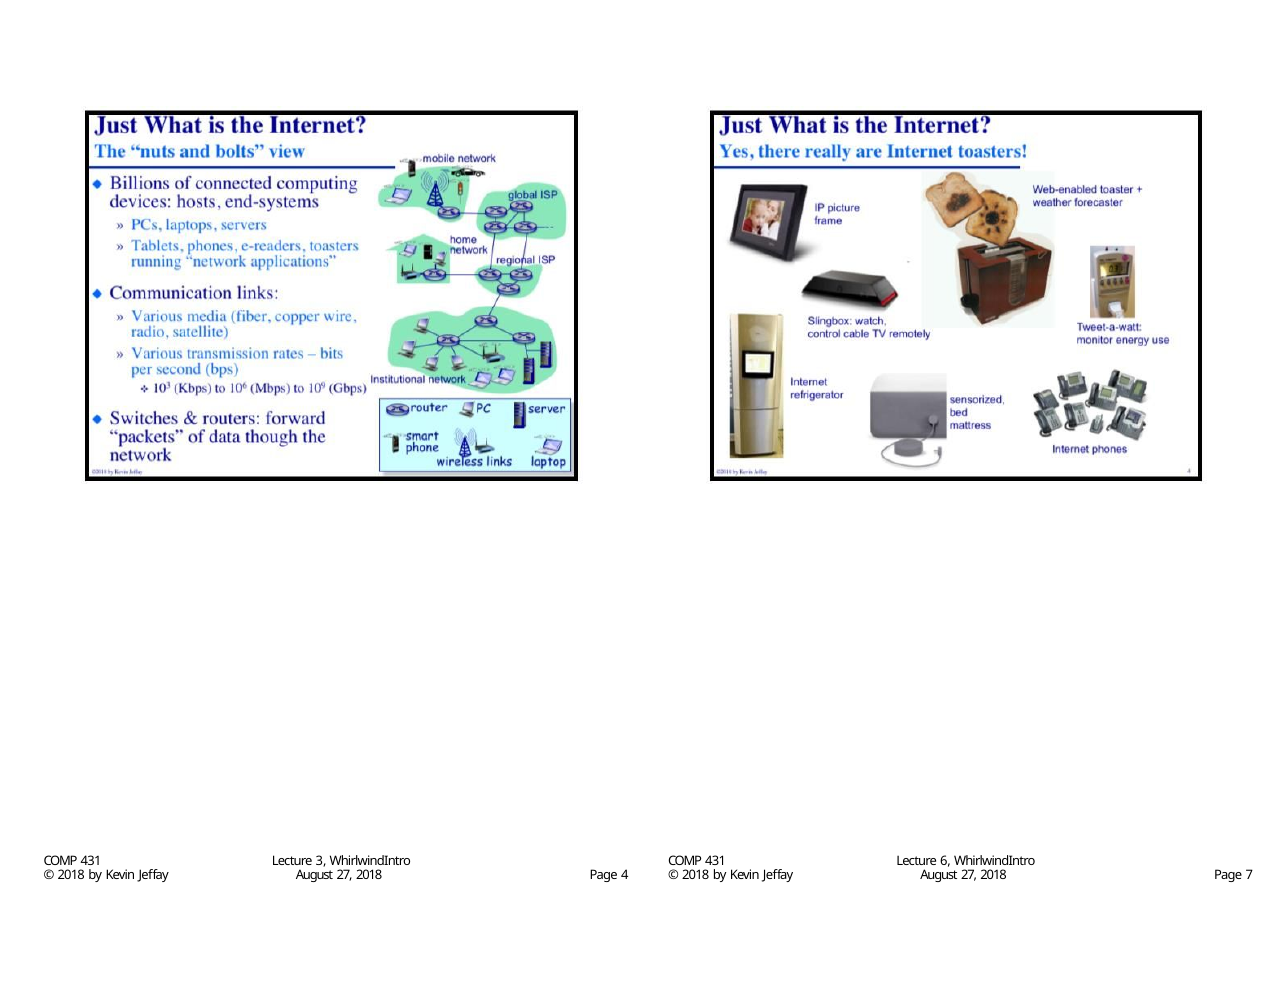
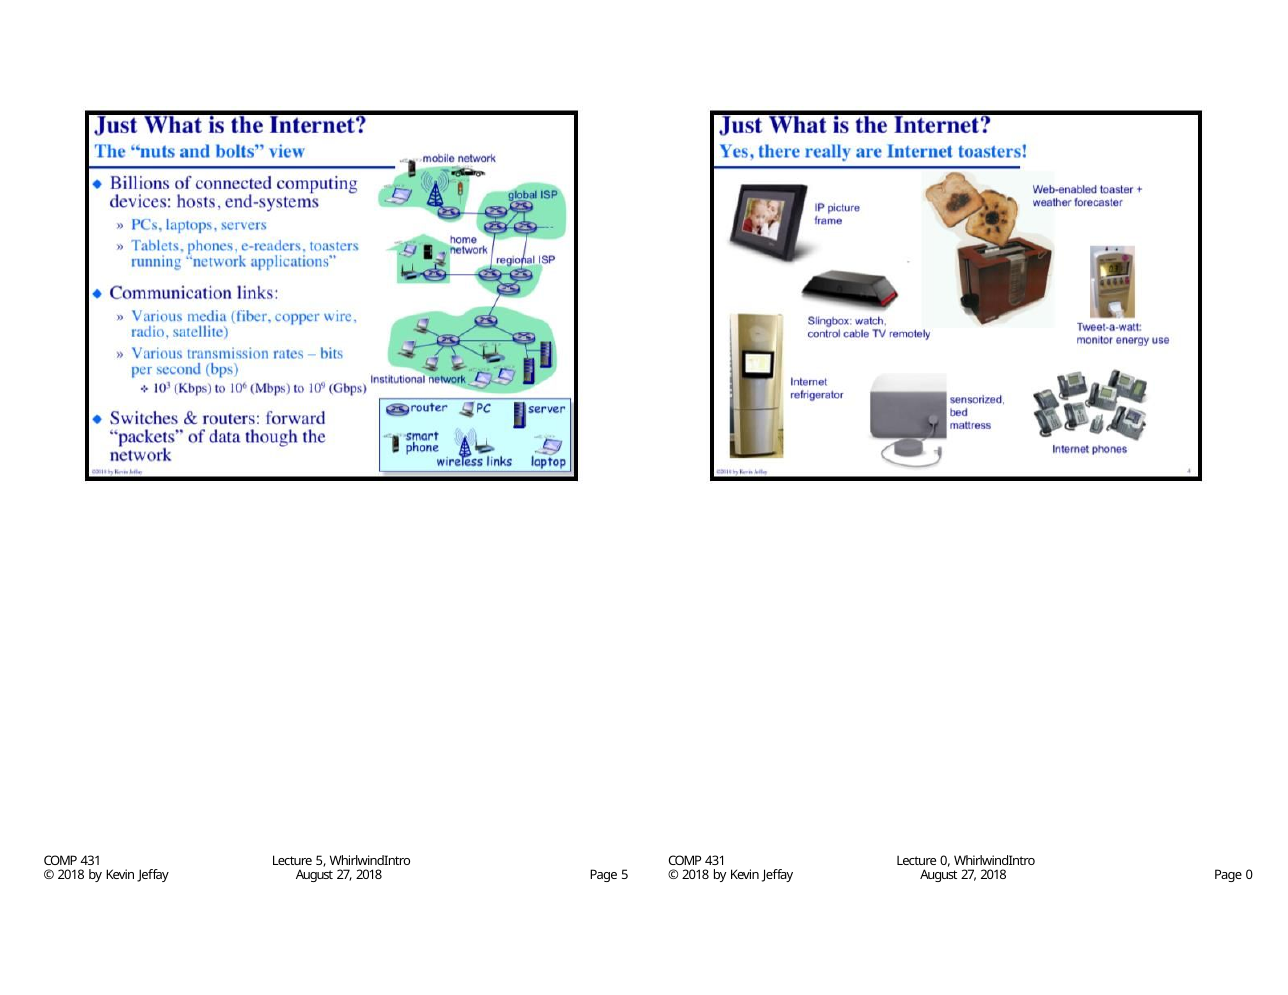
Lecture 3: 3 -> 5
Lecture 6: 6 -> 0
Page 4: 4 -> 5
Page 7: 7 -> 0
